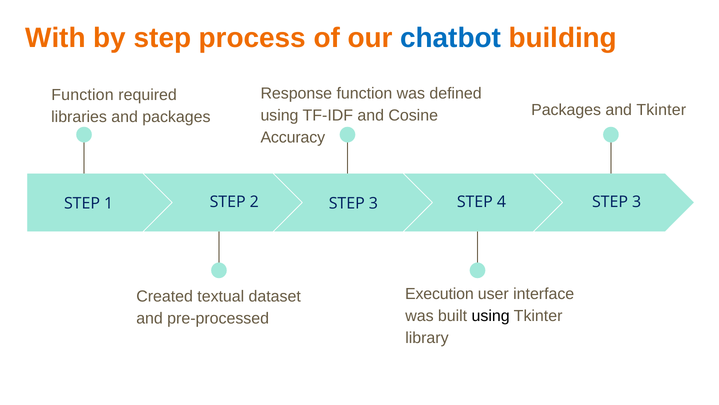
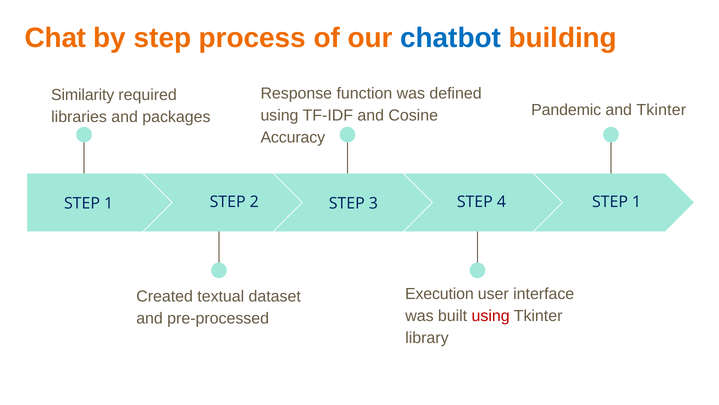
With: With -> Chat
Function at (83, 95): Function -> Similarity
Packages at (566, 110): Packages -> Pandemic
3 at (637, 202): 3 -> 1
using at (491, 316) colour: black -> red
